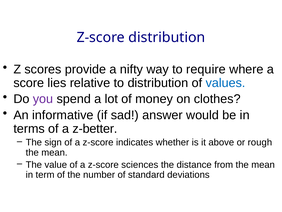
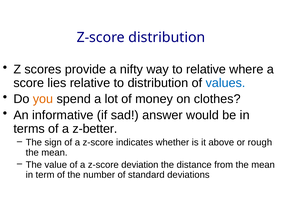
to require: require -> relative
you colour: purple -> orange
sciences: sciences -> deviation
